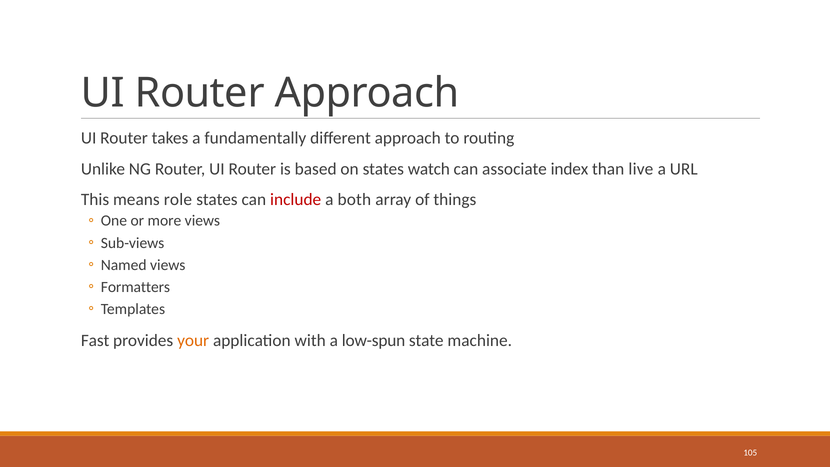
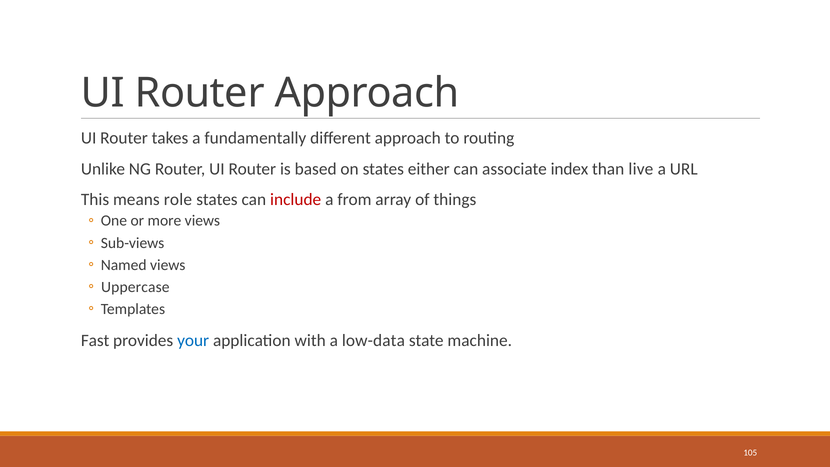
watch: watch -> either
both: both -> from
Formatters: Formatters -> Uppercase
your colour: orange -> blue
low-spun: low-spun -> low-data
